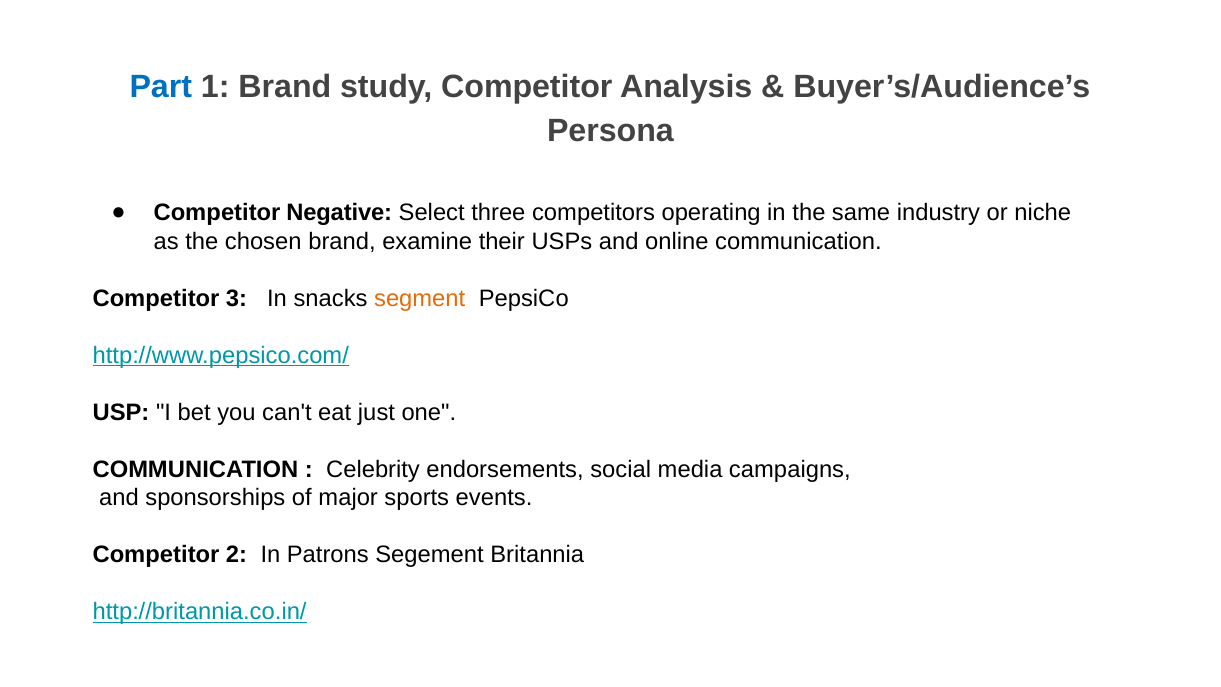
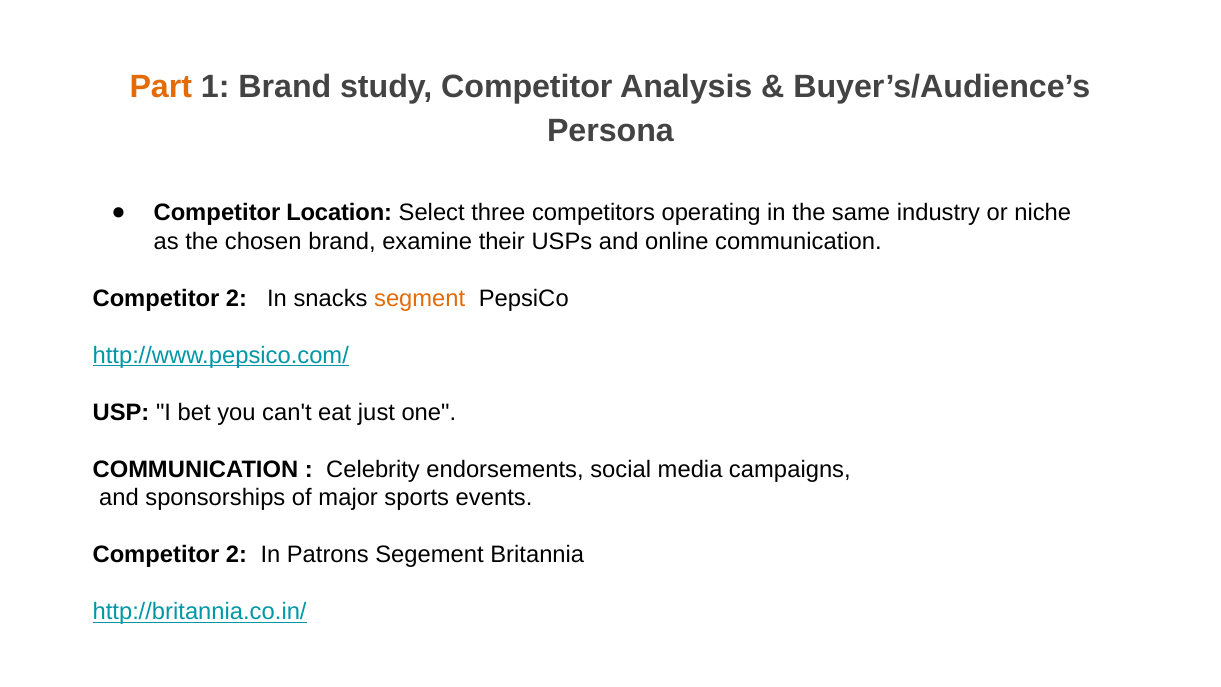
Part colour: blue -> orange
Negative: Negative -> Location
3 at (237, 298): 3 -> 2
